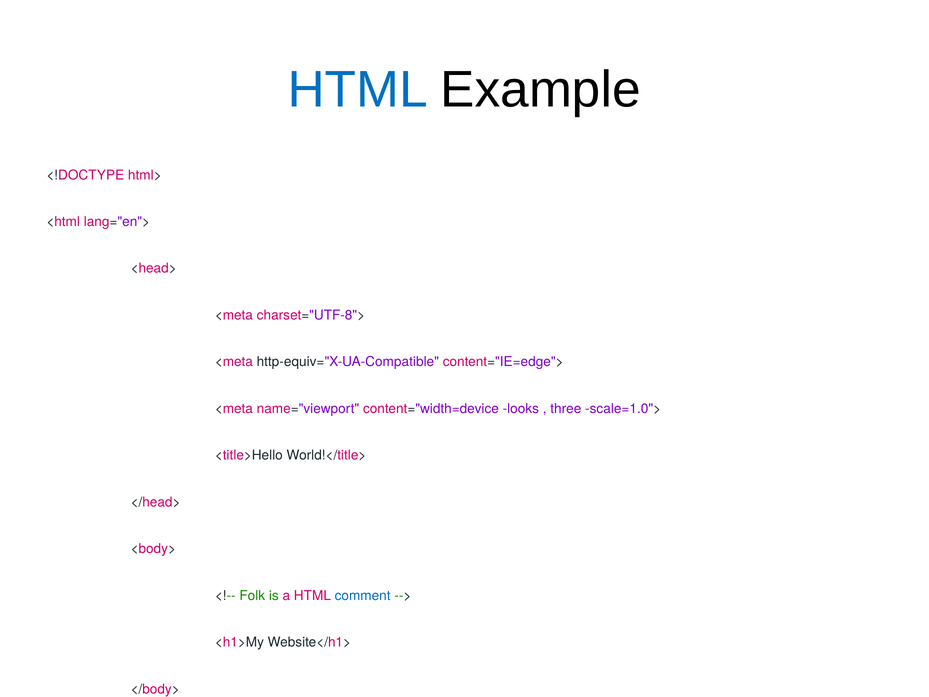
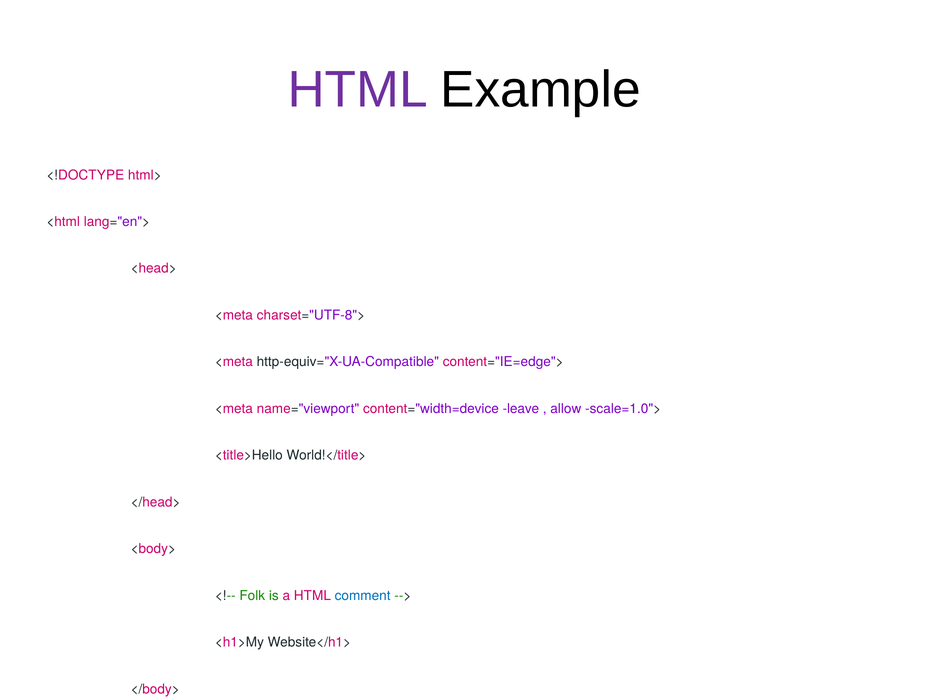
HTML at (358, 90) colour: blue -> purple
looks: looks -> leave
three: three -> allow
